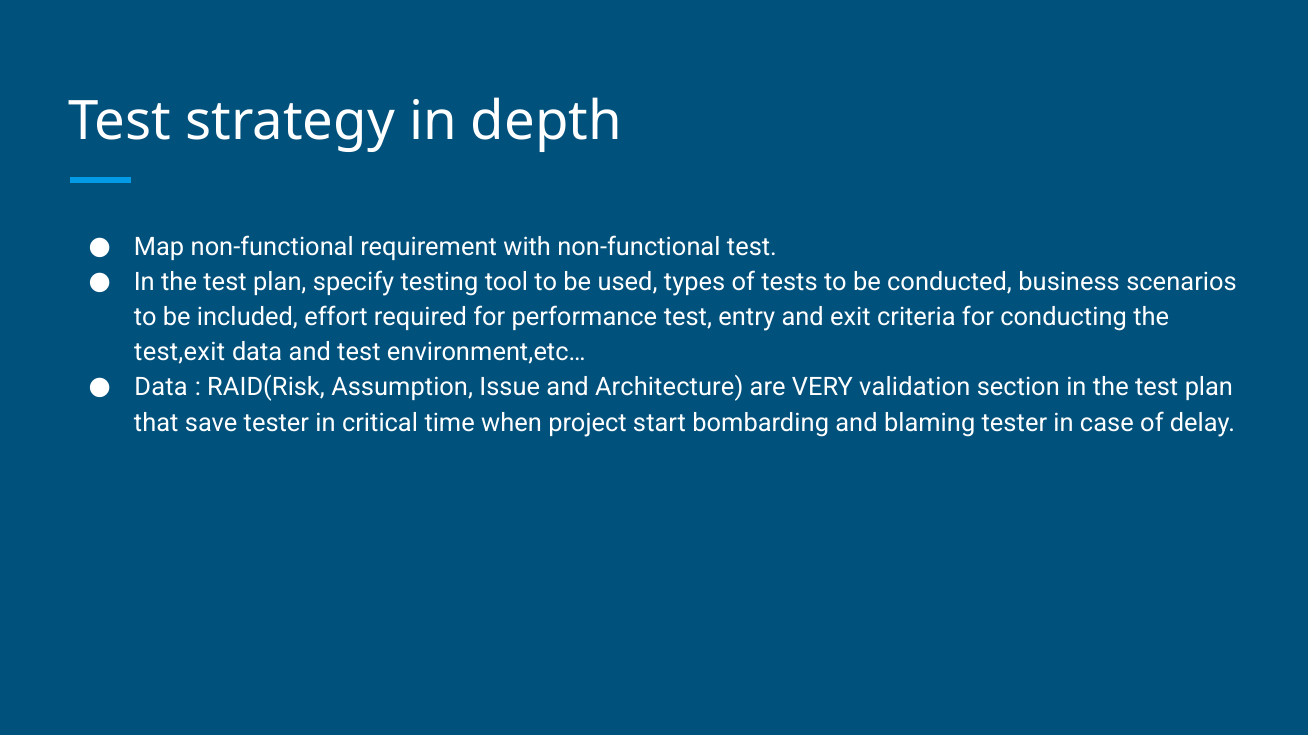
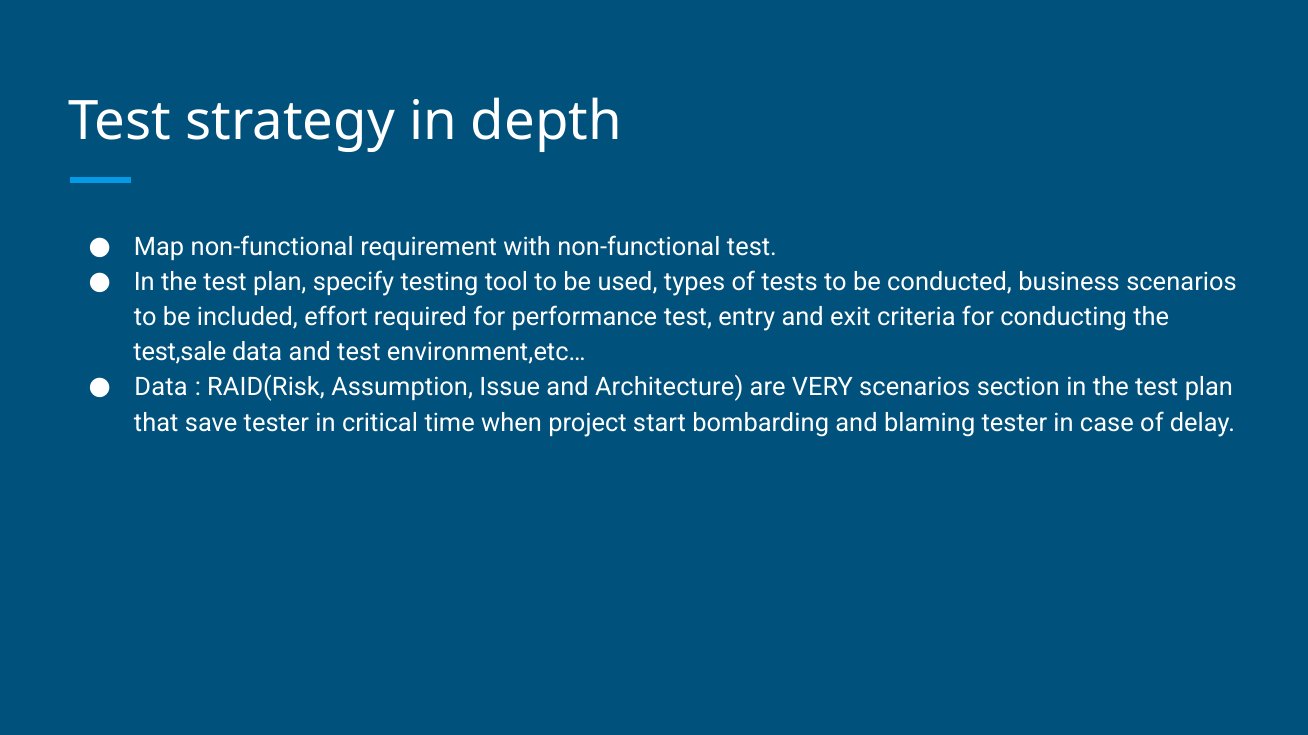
test,exit: test,exit -> test,sale
VERY validation: validation -> scenarios
